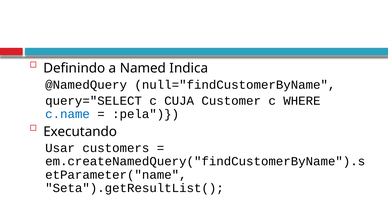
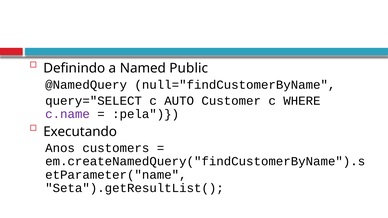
Indica: Indica -> Public
CUJA: CUJA -> AUTO
c.name colour: blue -> purple
Usar: Usar -> Anos
